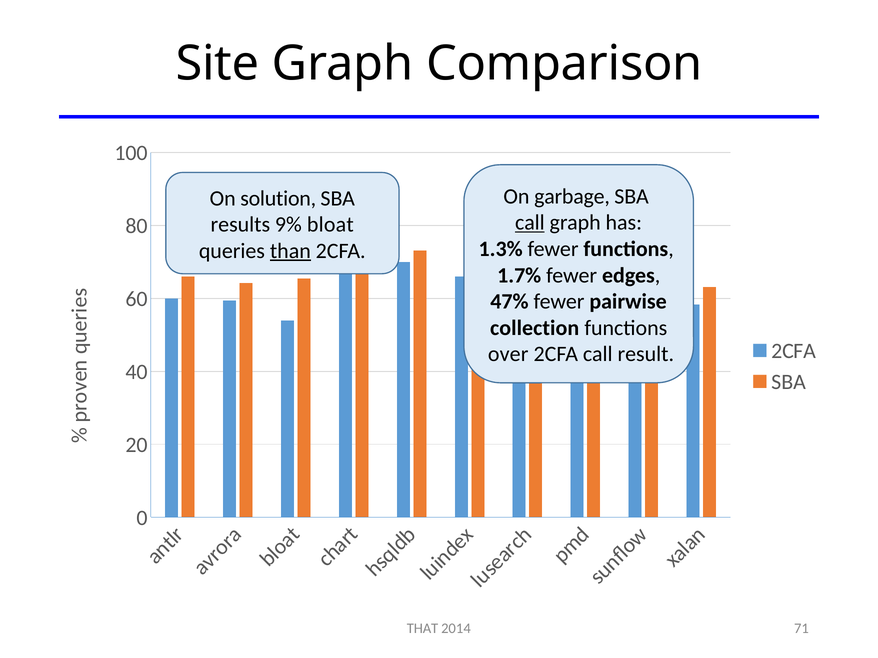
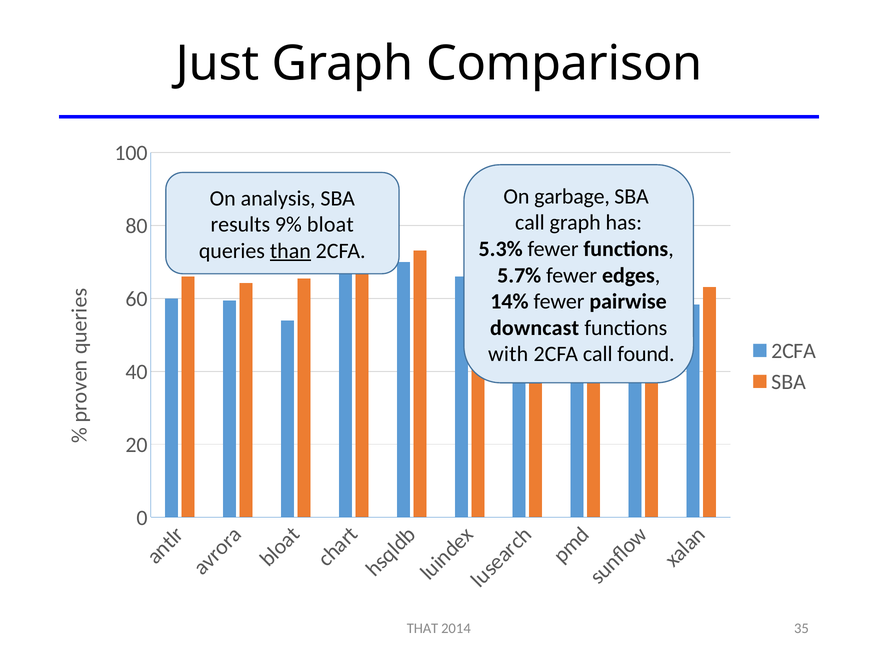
Site: Site -> Just
solution: solution -> analysis
call at (530, 223) underline: present -> none
1.3%: 1.3% -> 5.3%
1.7%: 1.7% -> 5.7%
47%: 47% -> 14%
collection: collection -> downcast
over: over -> with
result: result -> found
71: 71 -> 35
